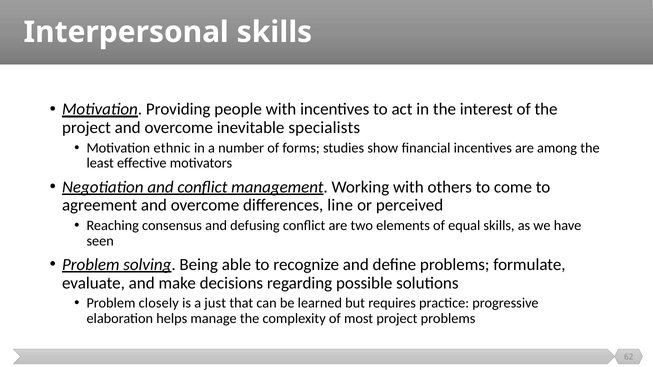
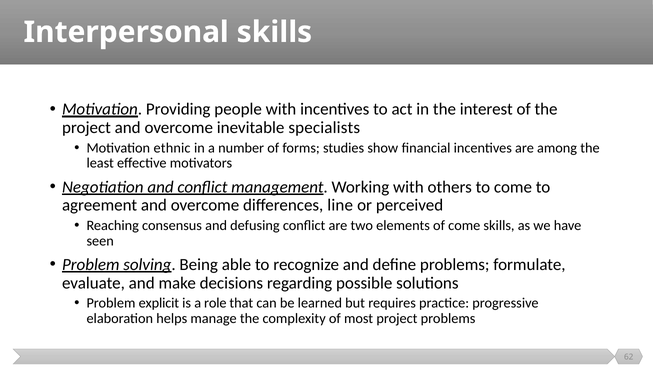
of equal: equal -> come
closely: closely -> explicit
just: just -> role
